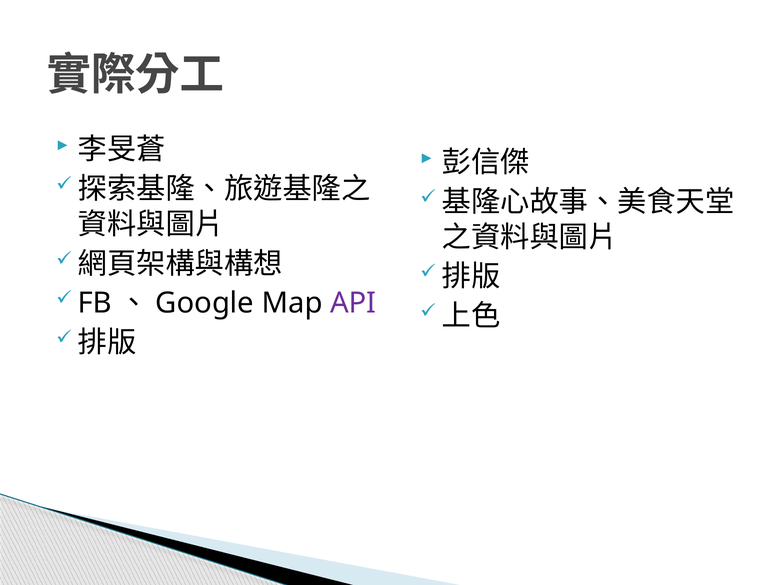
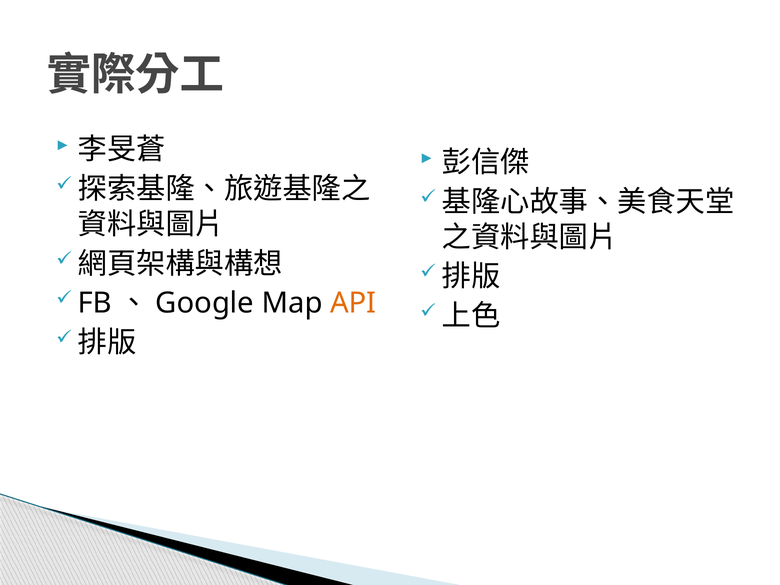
API colour: purple -> orange
